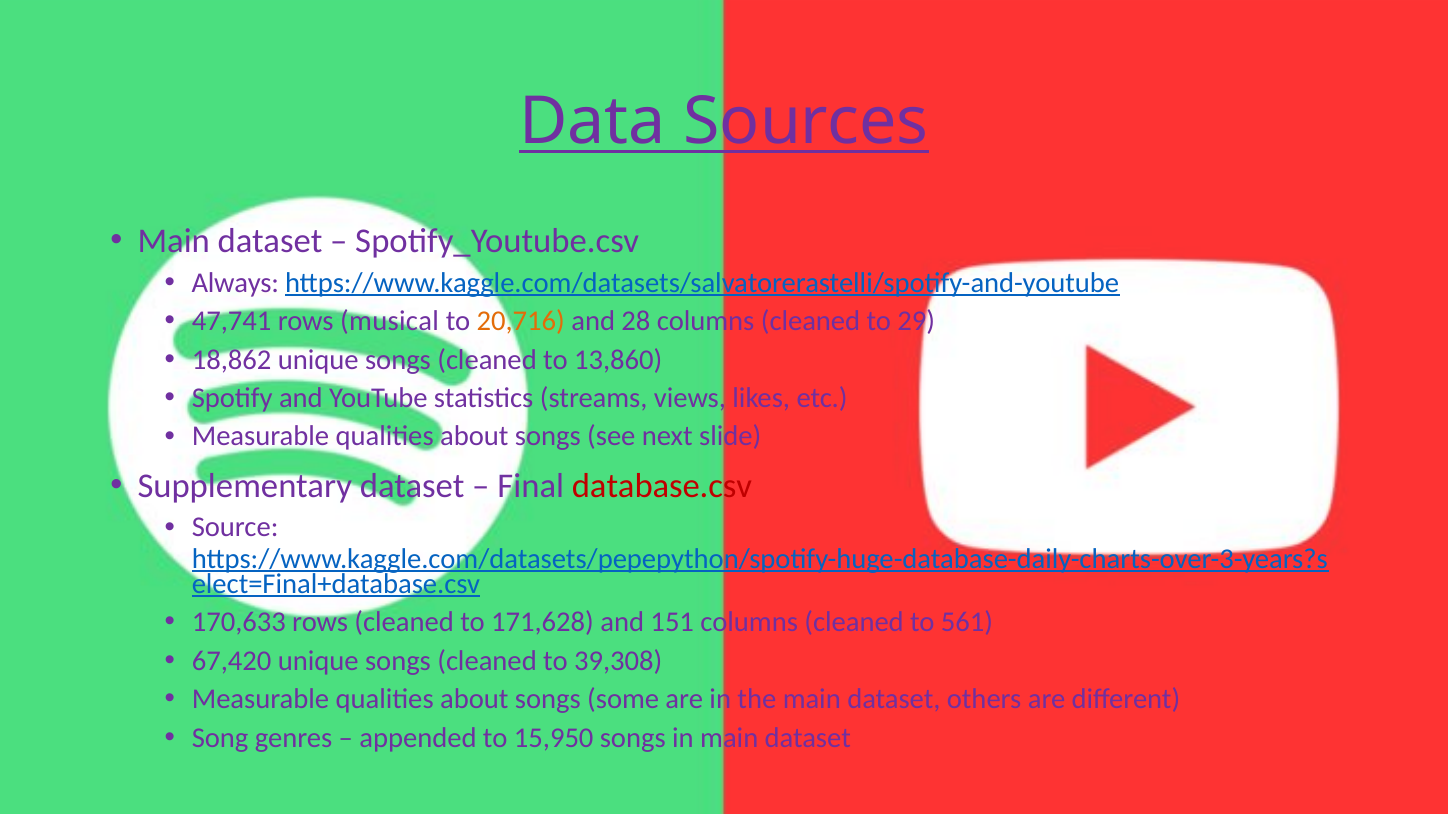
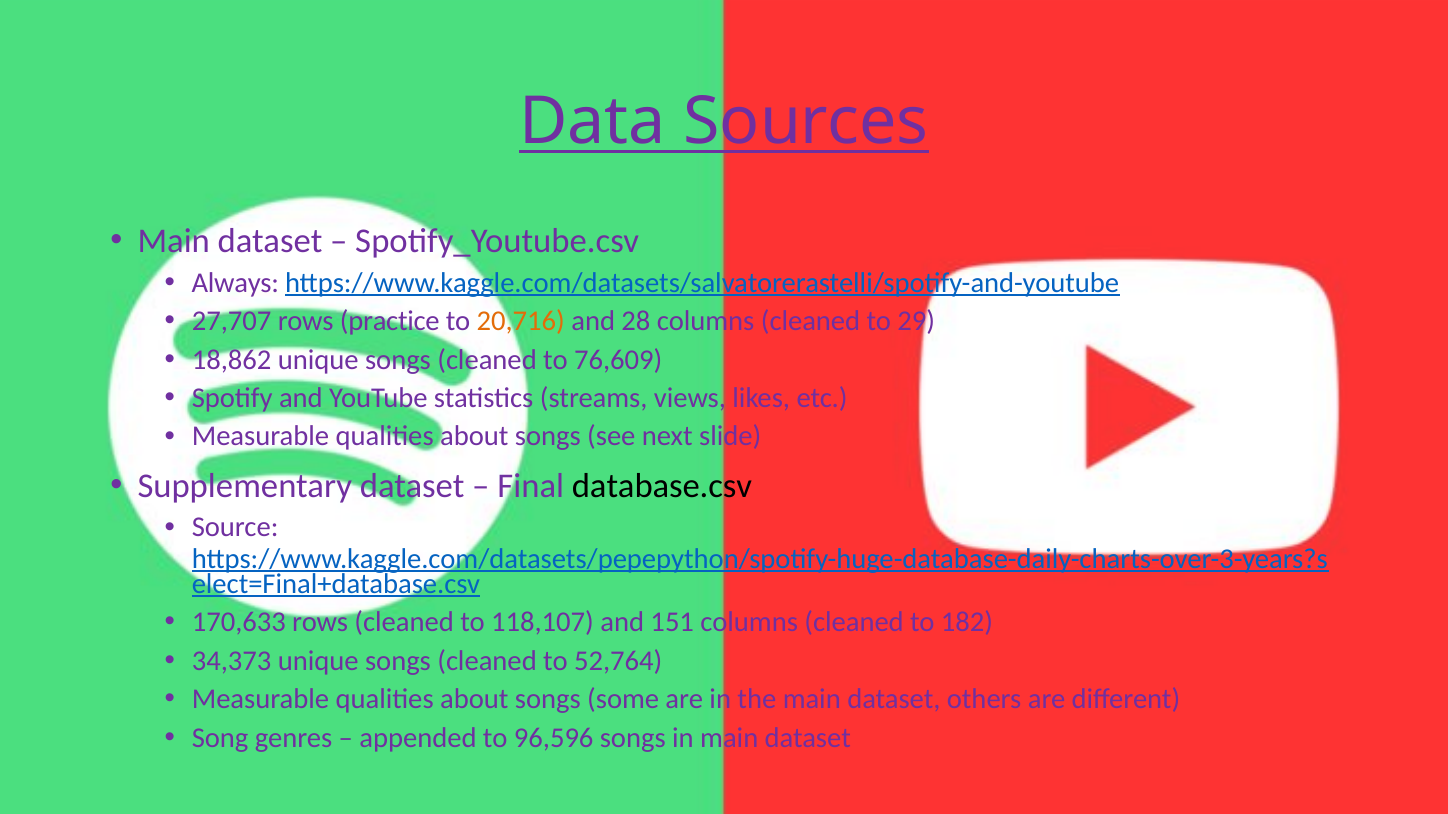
47,741: 47,741 -> 27,707
musical: musical -> practice
13,860: 13,860 -> 76,609
database.csv colour: red -> black
171,628: 171,628 -> 118,107
561: 561 -> 182
67,420: 67,420 -> 34,373
39,308: 39,308 -> 52,764
15,950: 15,950 -> 96,596
